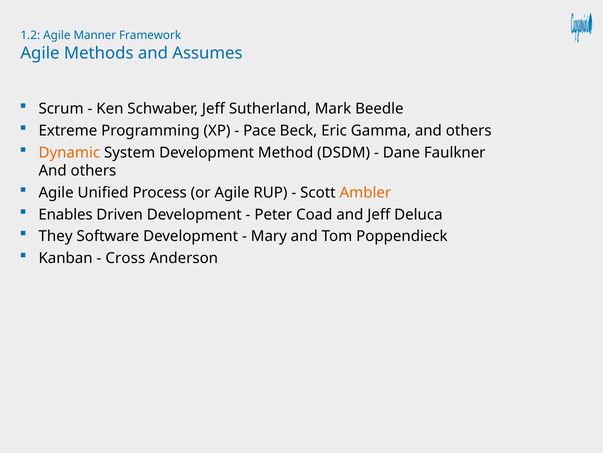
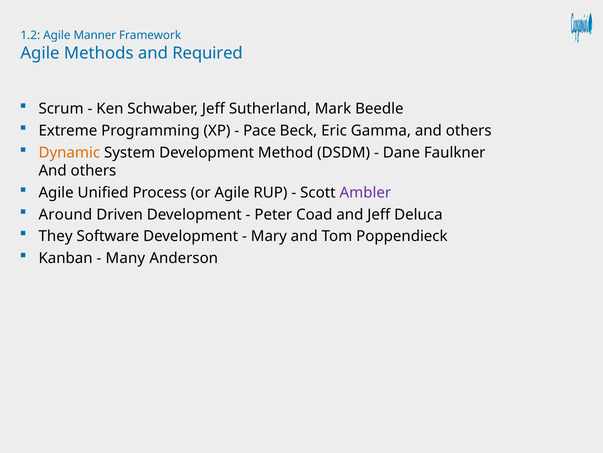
Assumes: Assumes -> Required
Ambler colour: orange -> purple
Enables: Enables -> Around
Cross: Cross -> Many
